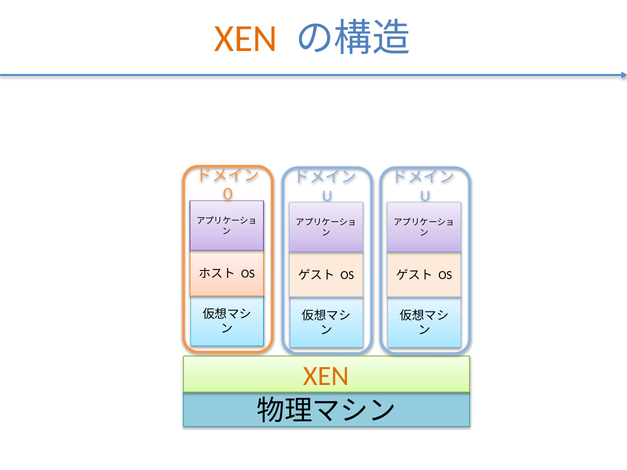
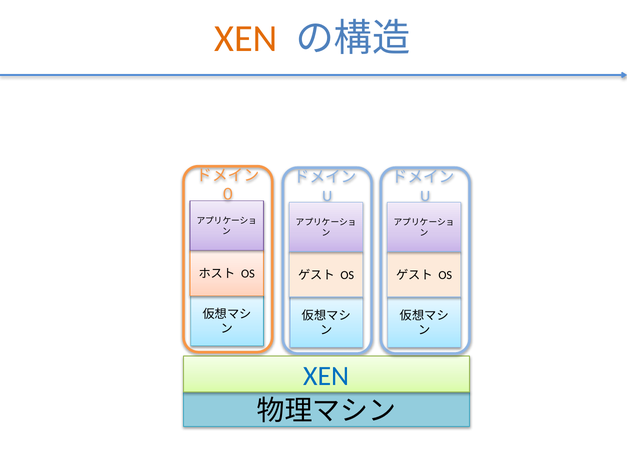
XEN at (326, 376) colour: orange -> blue
